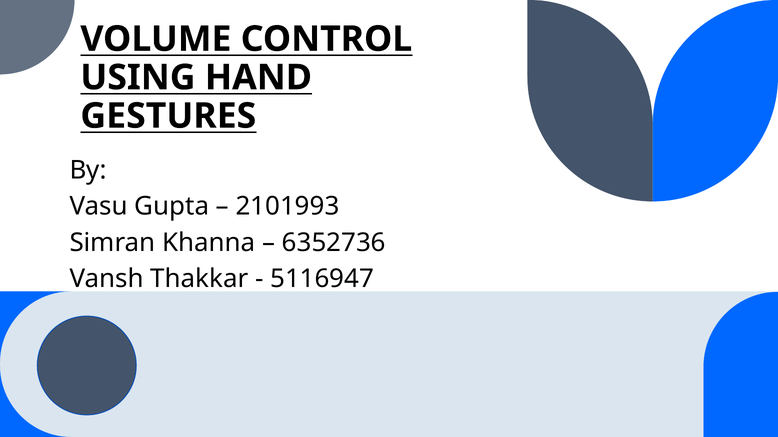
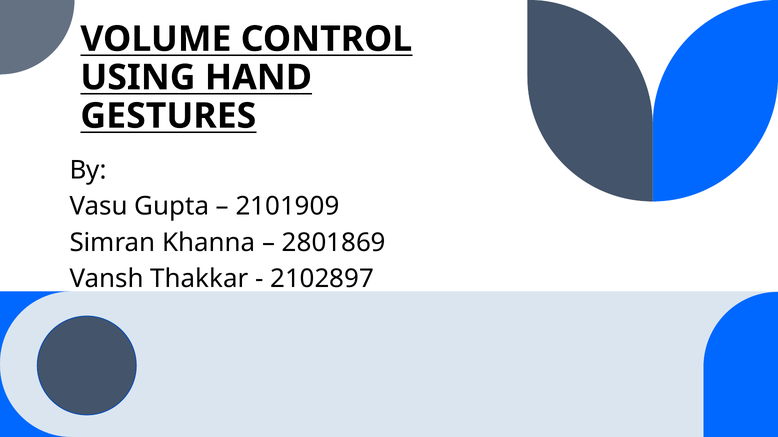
2101993: 2101993 -> 2101909
6352736: 6352736 -> 2801869
5116947: 5116947 -> 2102897
